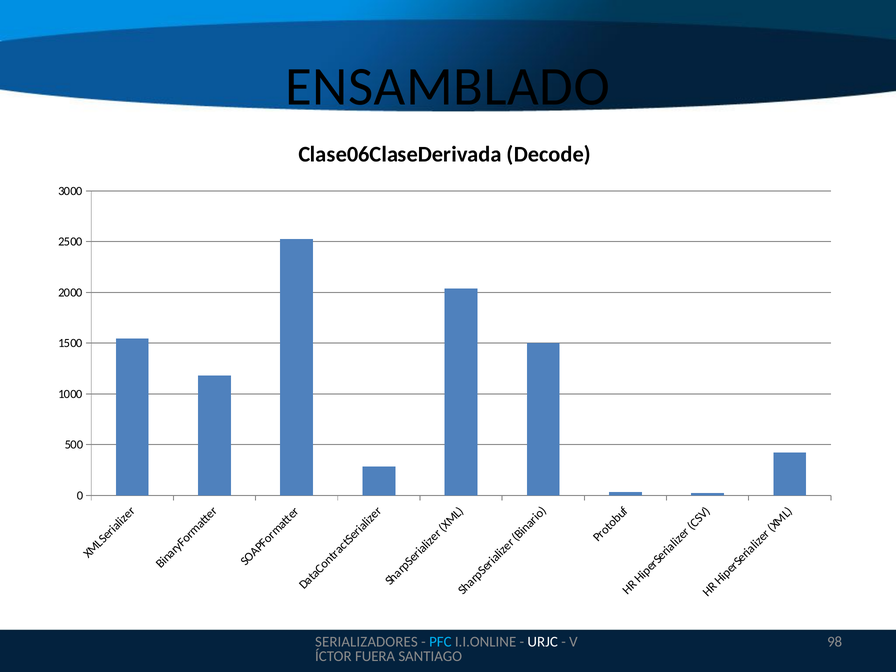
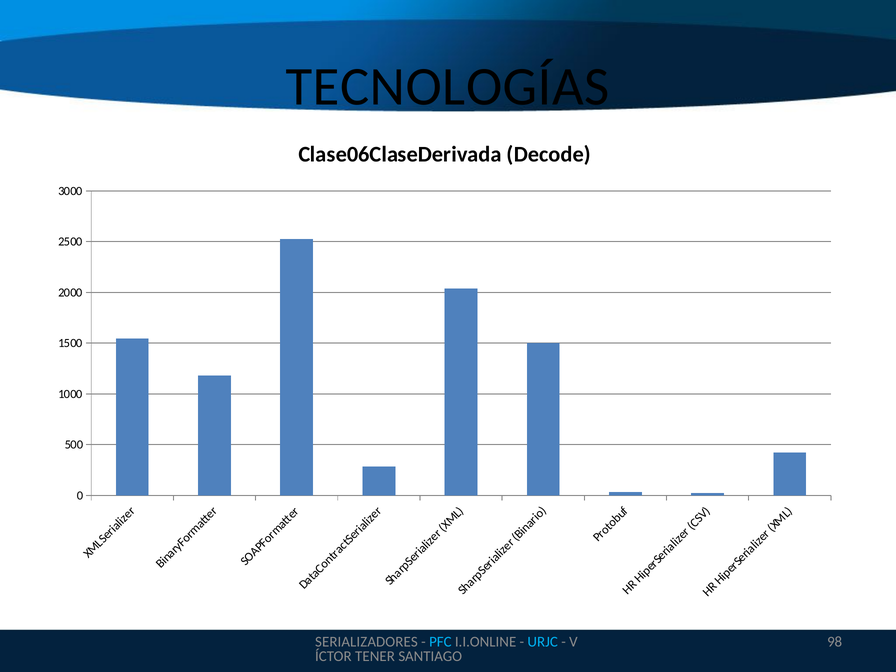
ENSAMBLADO: ENSAMBLADO -> TECNOLOGÍAS
URJC colour: white -> light blue
FUERA: FUERA -> TENER
